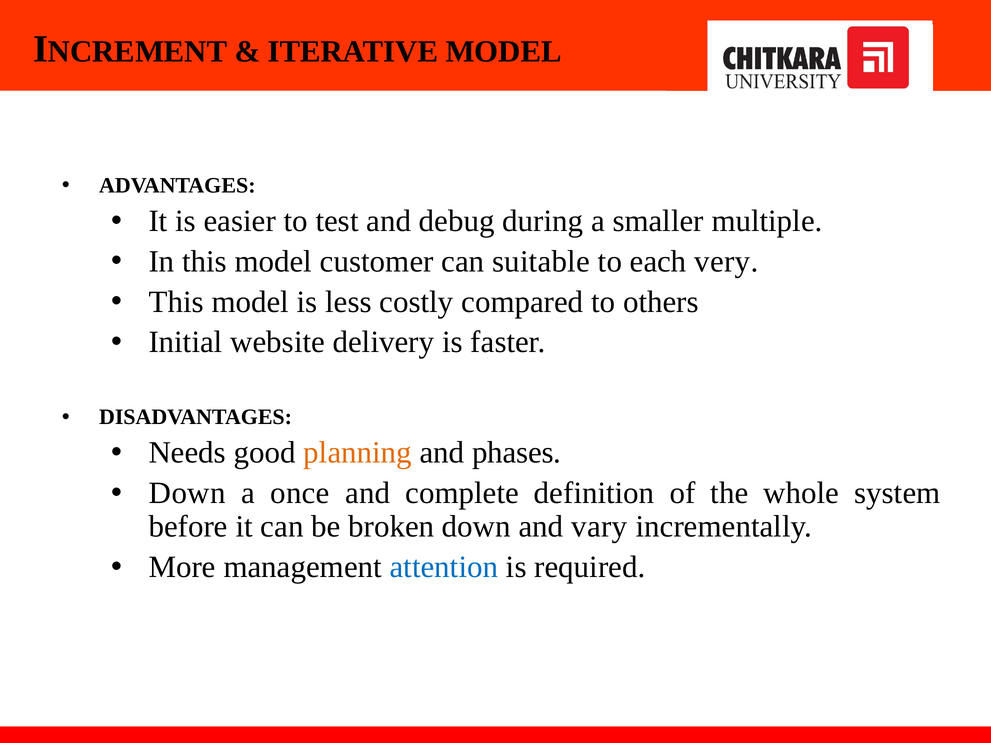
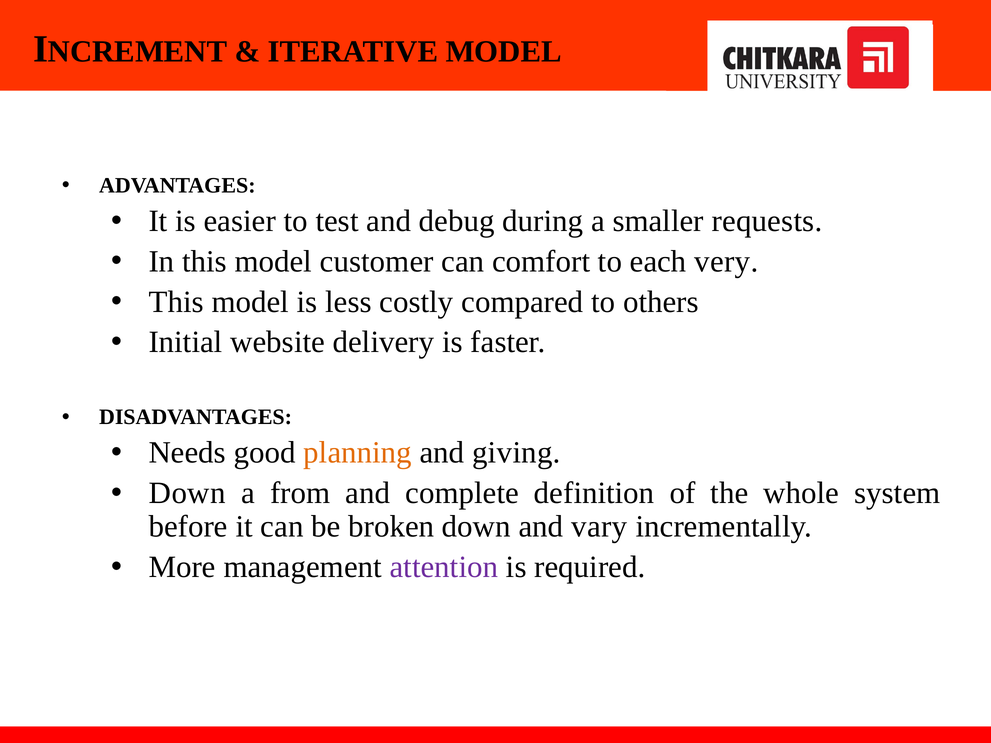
multiple: multiple -> requests
suitable: suitable -> comfort
phases: phases -> giving
once: once -> from
attention colour: blue -> purple
